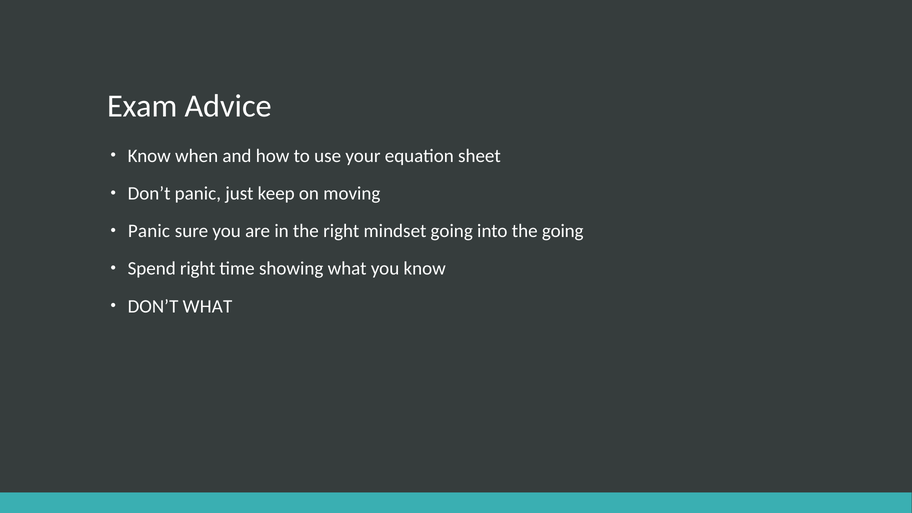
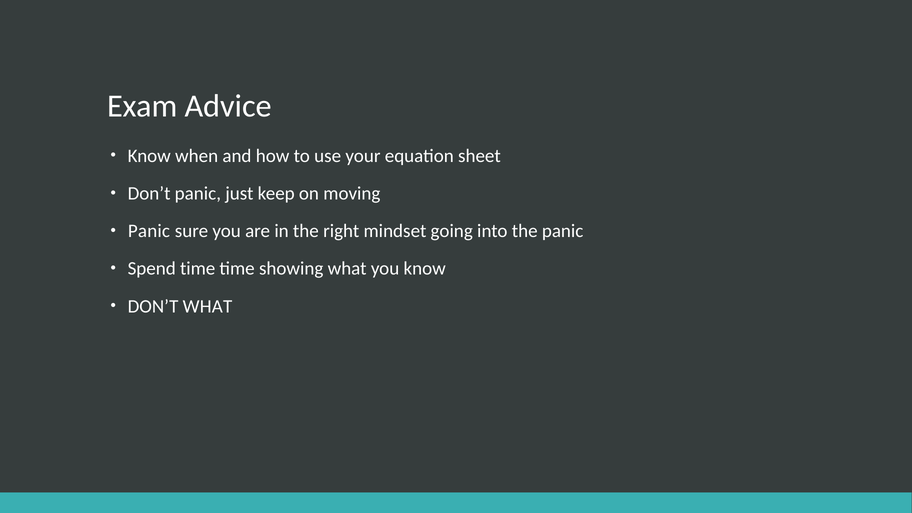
the going: going -> panic
Spend right: right -> time
